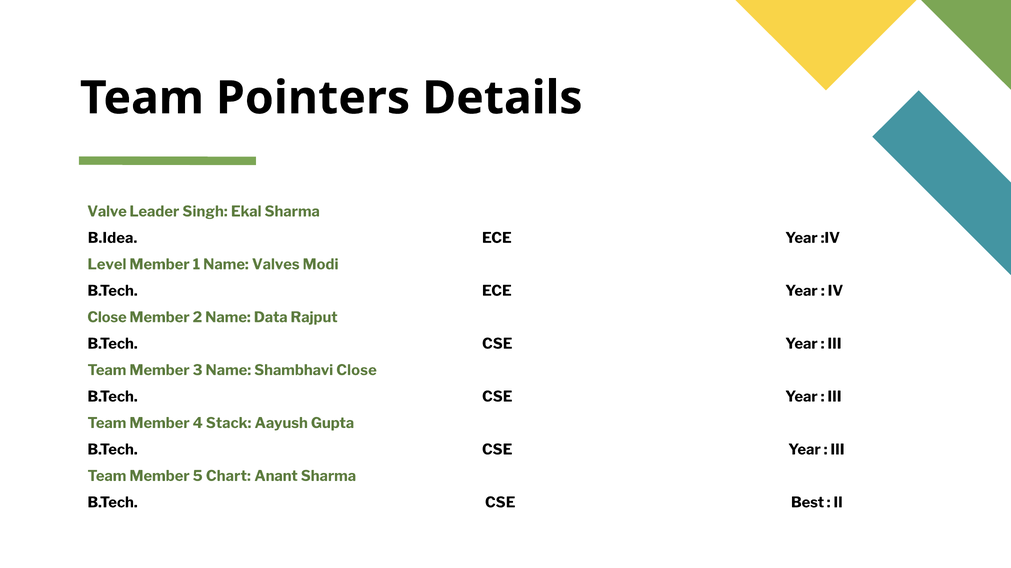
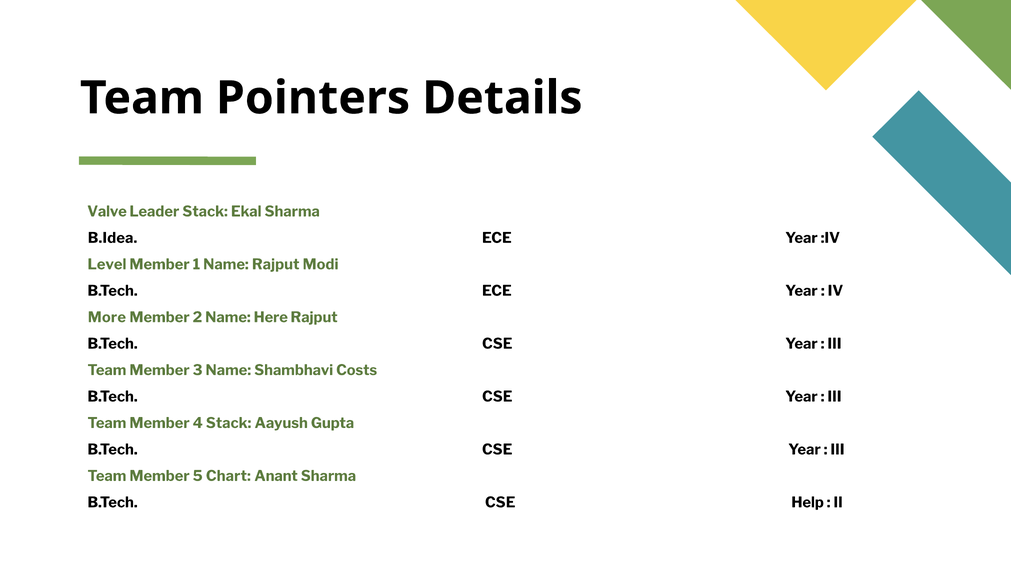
Leader Singh: Singh -> Stack
Name Valves: Valves -> Rajput
Close at (107, 318): Close -> More
Data: Data -> Here
Shambhavi Close: Close -> Costs
Best: Best -> Help
